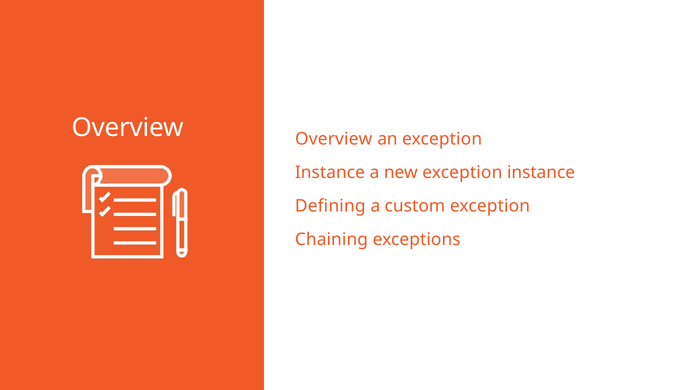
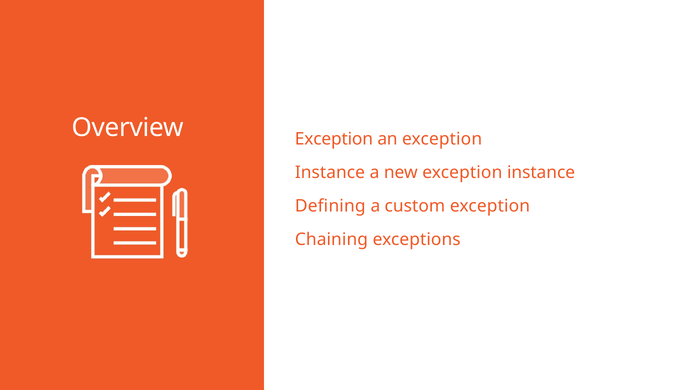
Overview at (334, 139): Overview -> Exception
